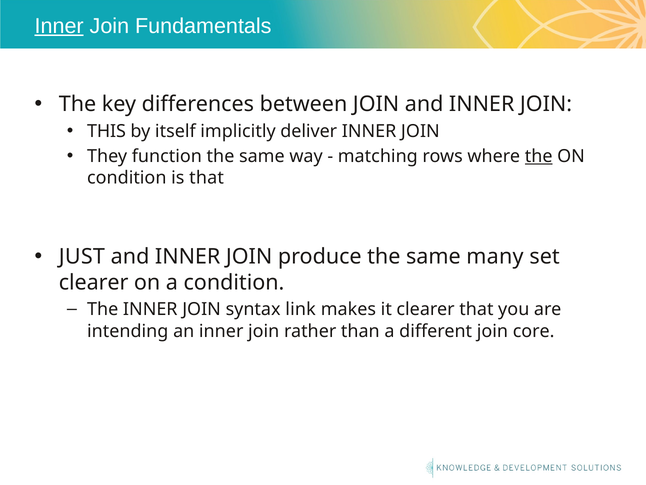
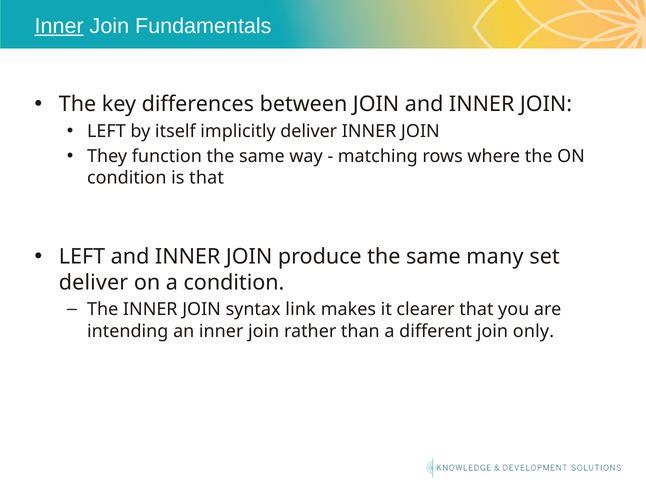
THIS at (106, 131): THIS -> LEFT
the at (539, 156) underline: present -> none
JUST at (82, 256): JUST -> LEFT
clearer at (94, 282): clearer -> deliver
core: core -> only
